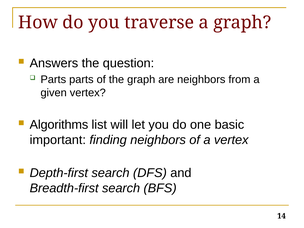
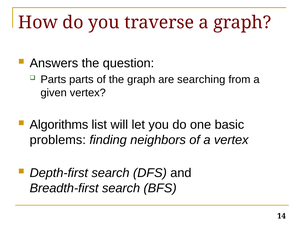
are neighbors: neighbors -> searching
important: important -> problems
